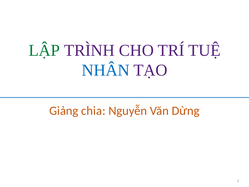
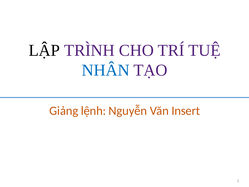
LẬP colour: green -> black
chia: chia -> lệnh
Dừng: Dừng -> Insert
